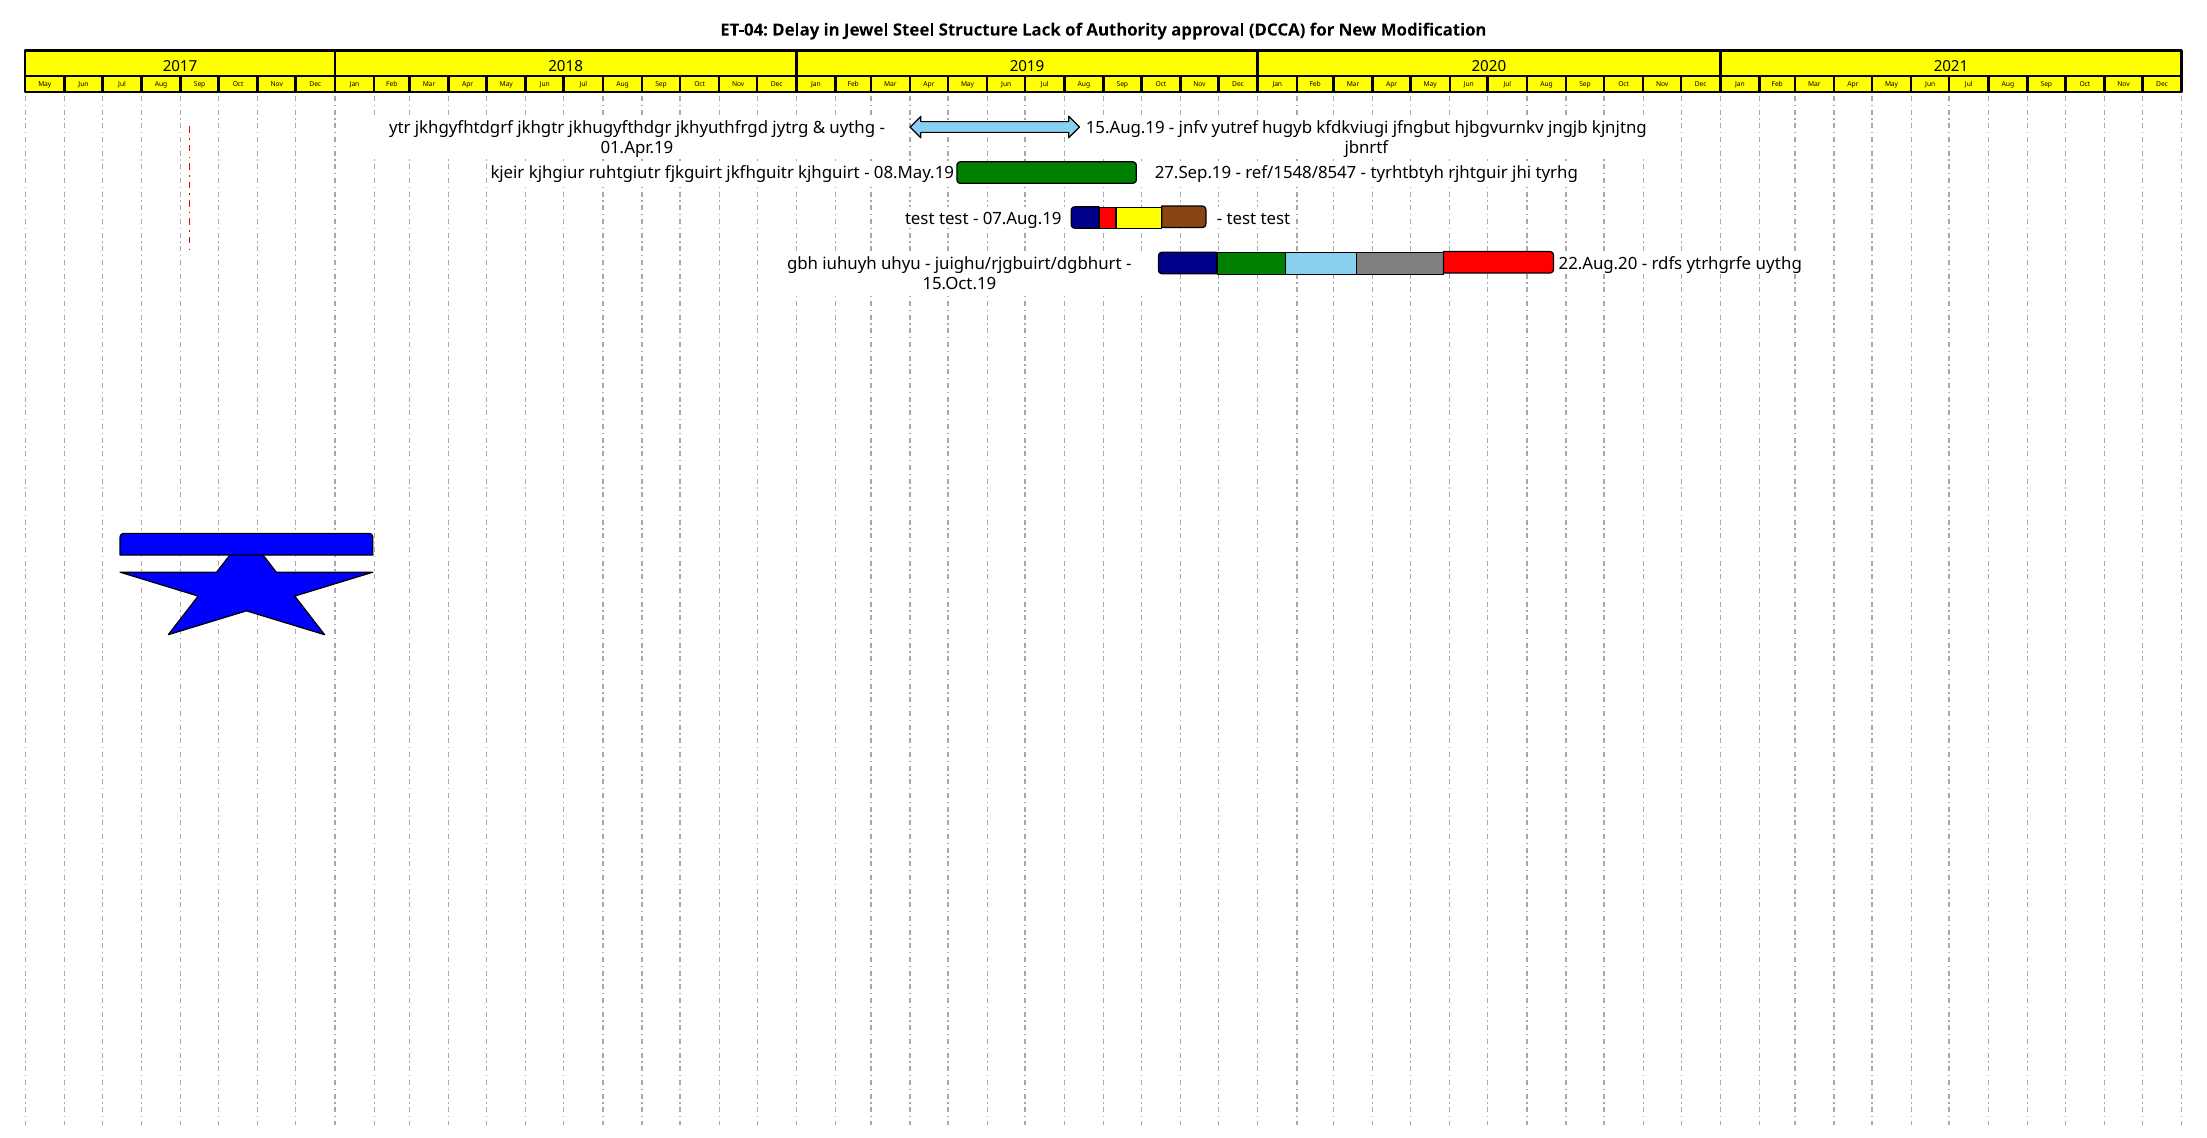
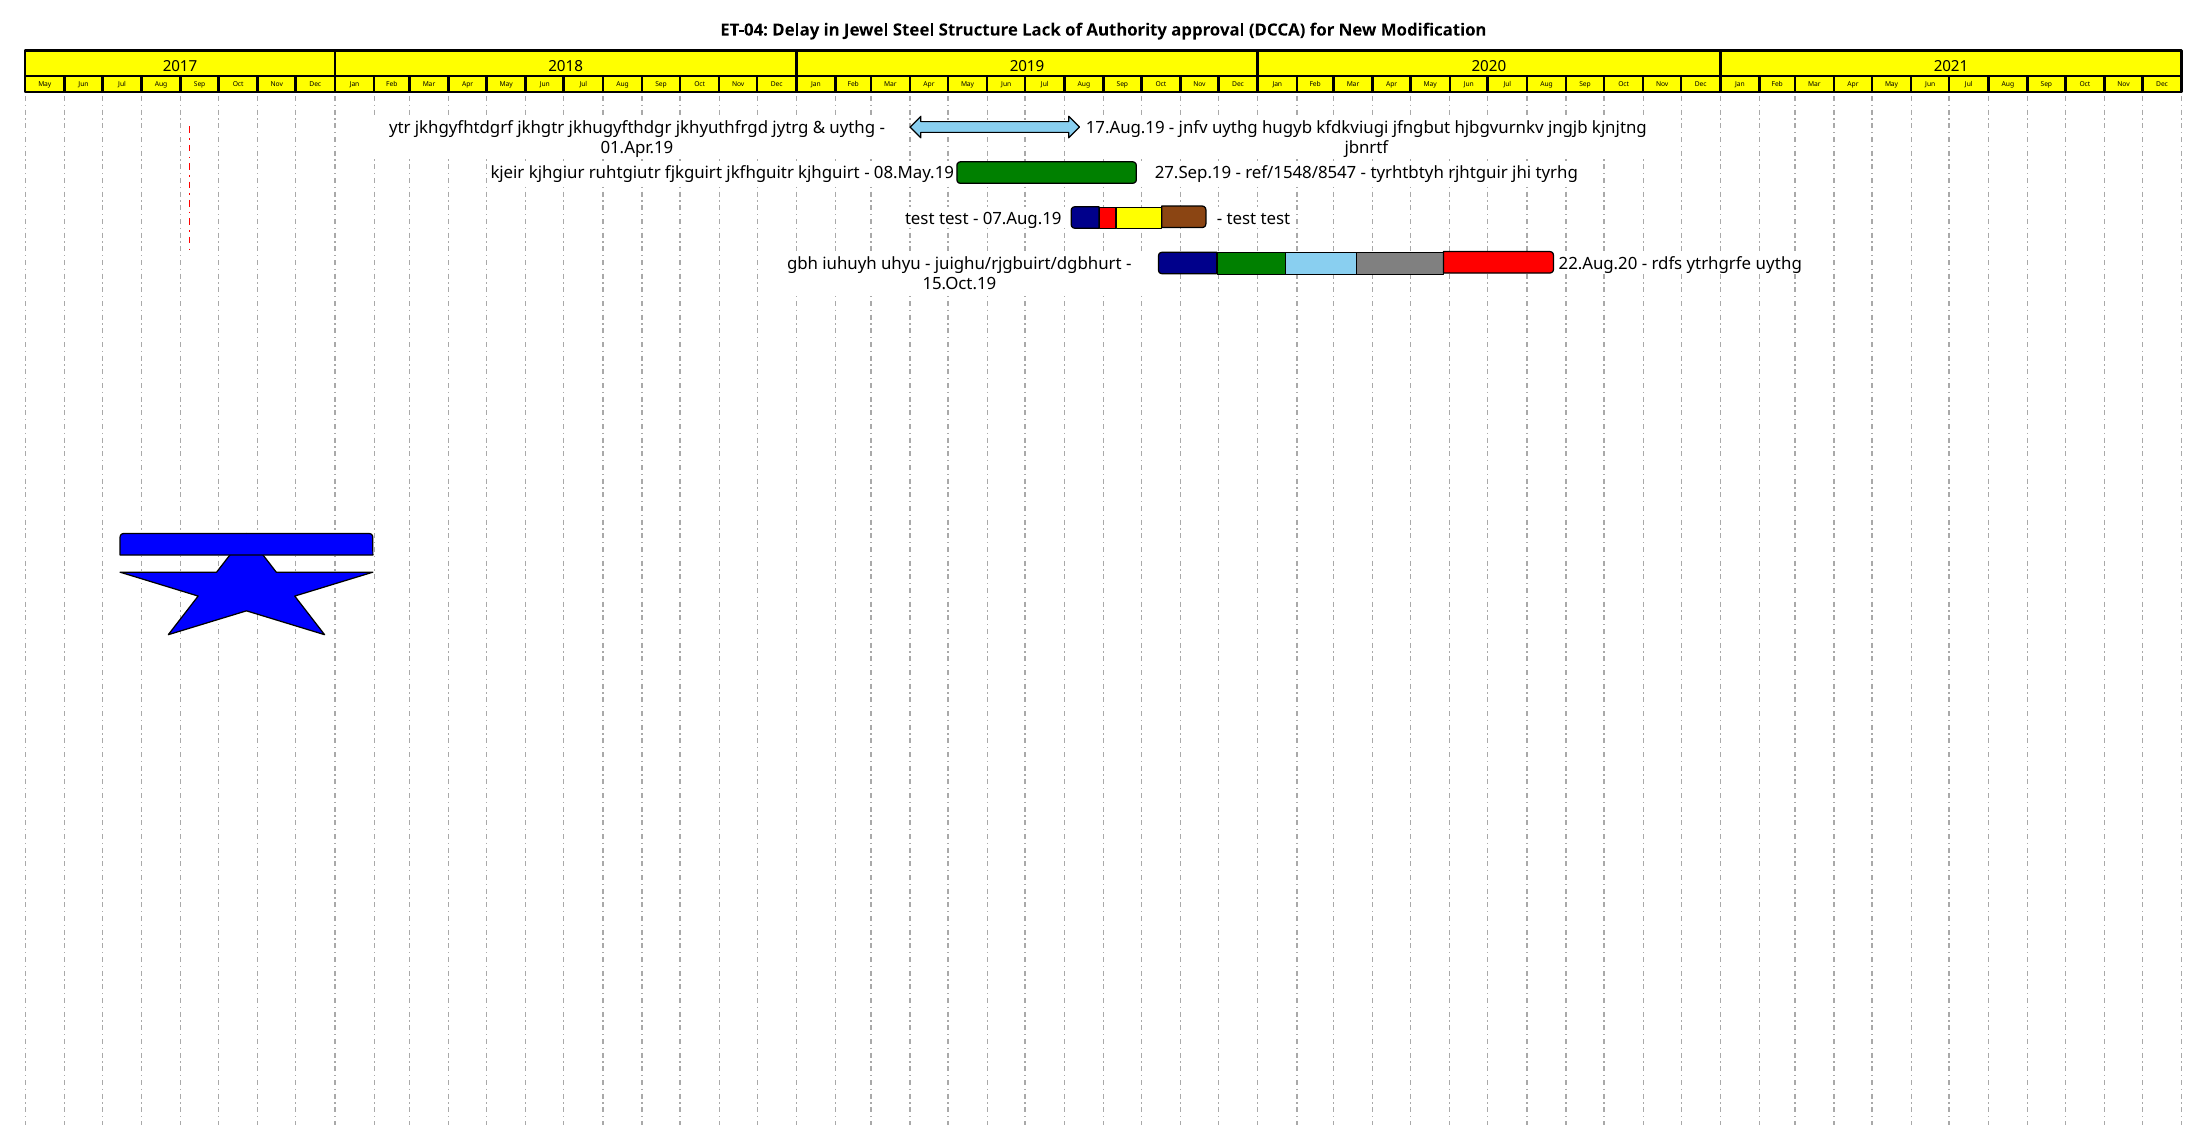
15.Aug.19: 15.Aug.19 -> 17.Aug.19
jnfv yutref: yutref -> uythg
